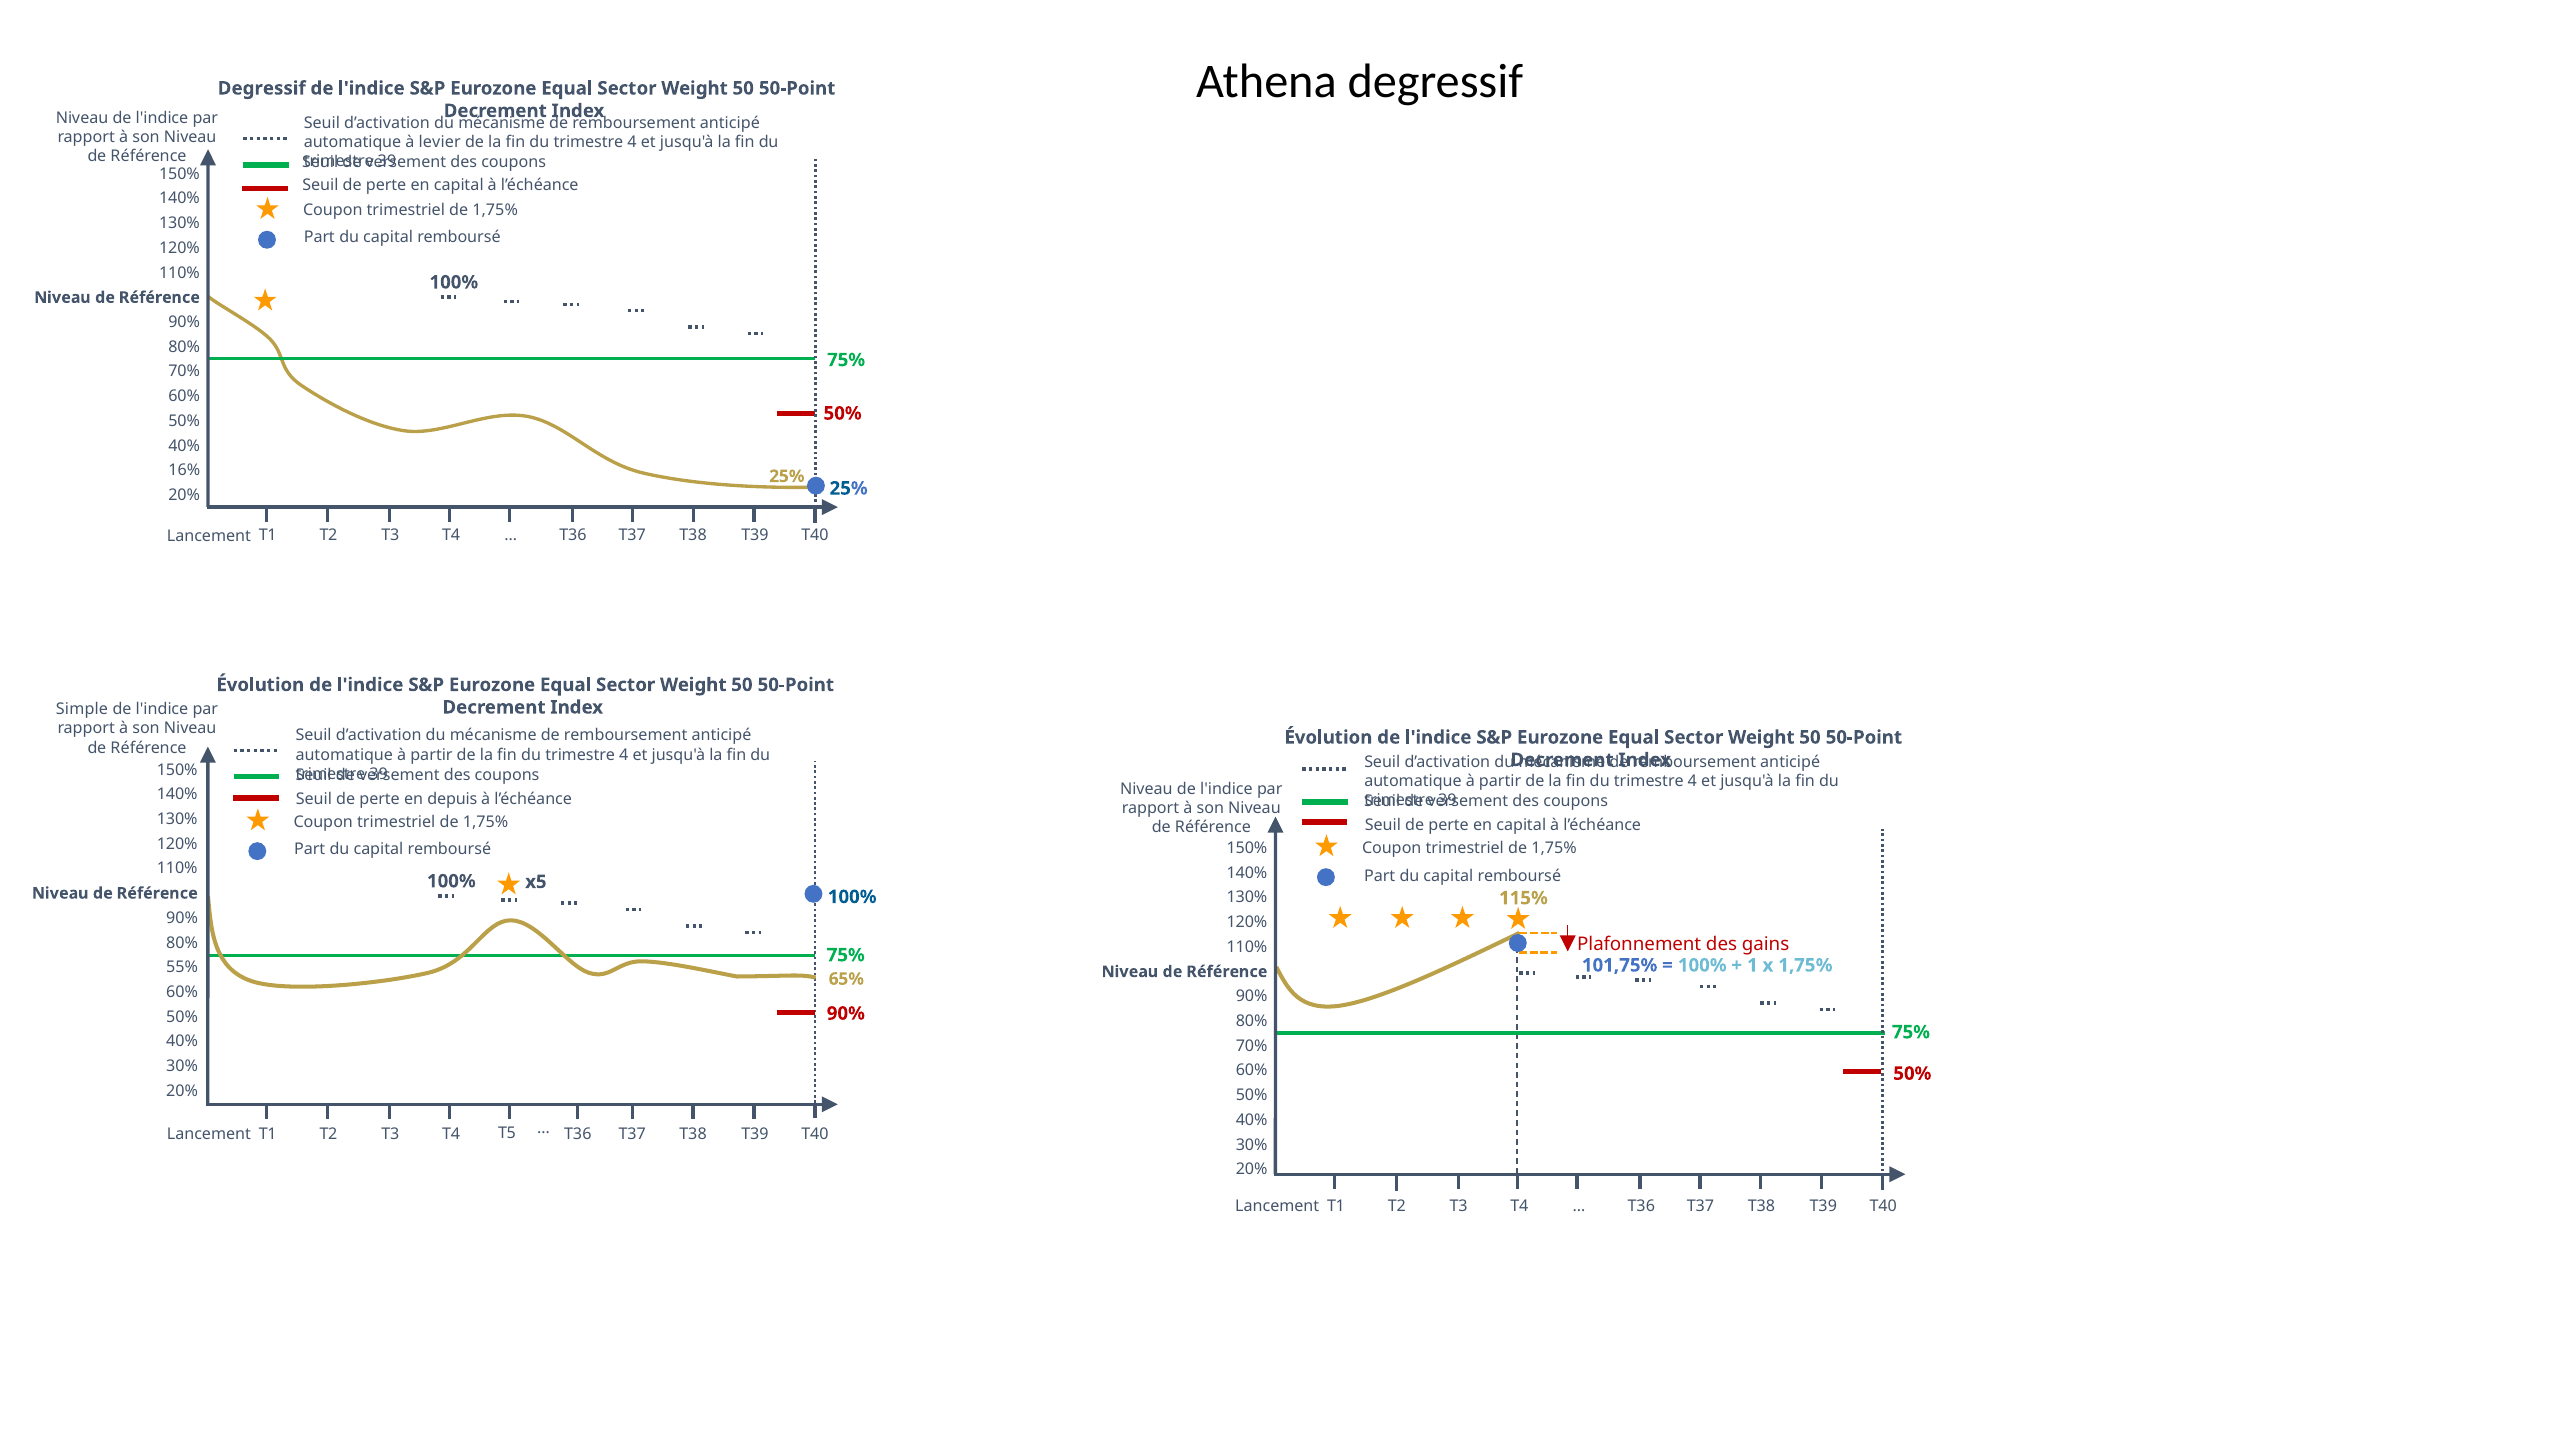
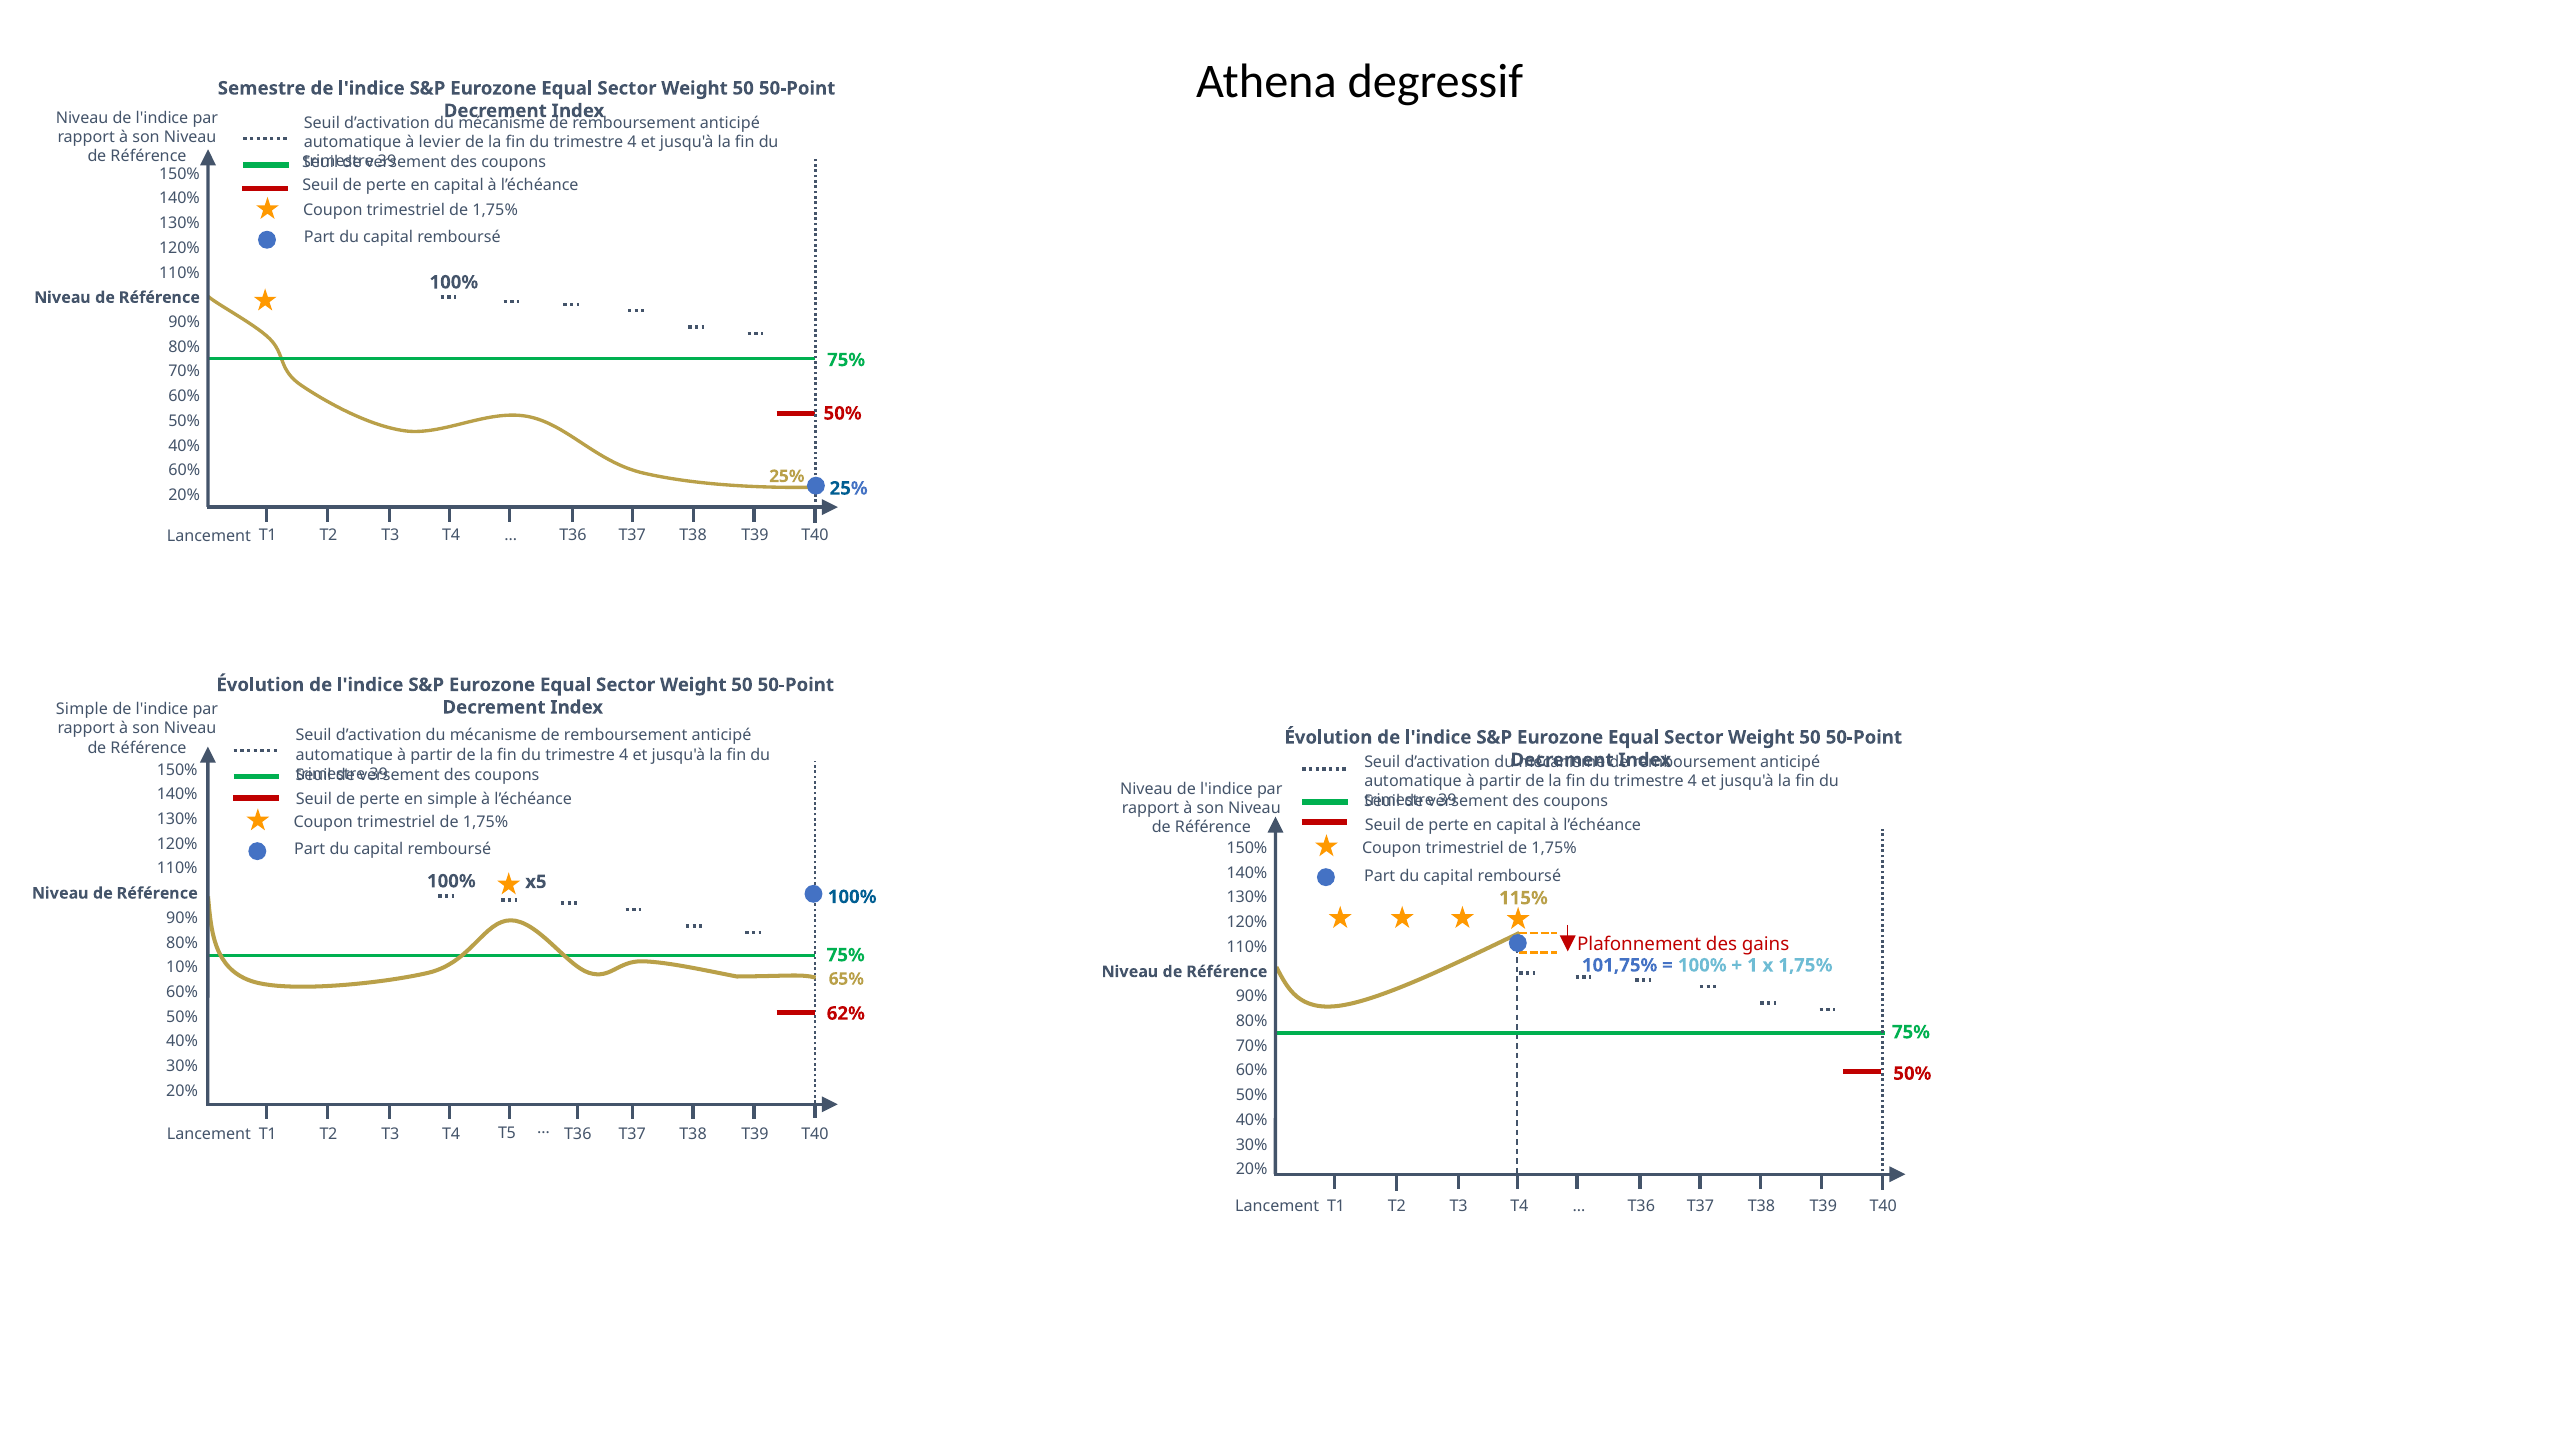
Degressif at (262, 88): Degressif -> Semestre
16% at (184, 471): 16% -> 60%
en depuis: depuis -> simple
55%: 55% -> 10%
90% at (846, 1013): 90% -> 62%
